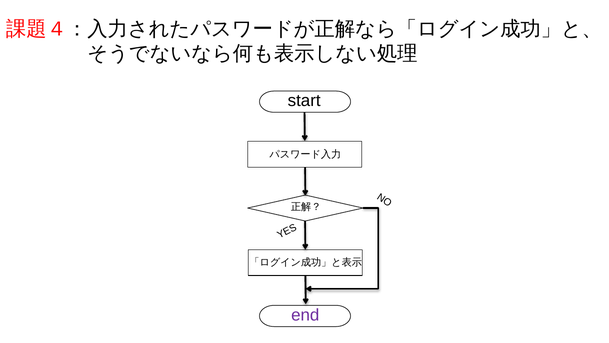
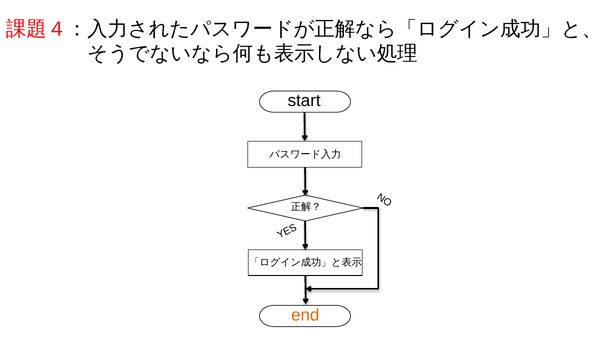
end colour: purple -> orange
